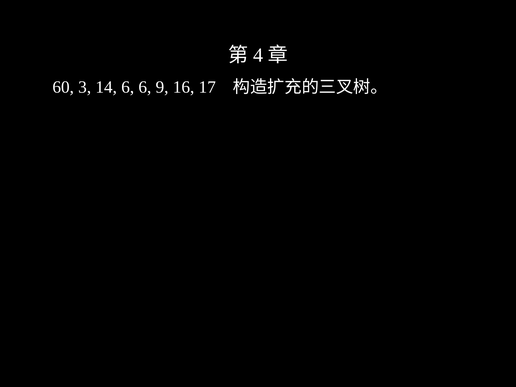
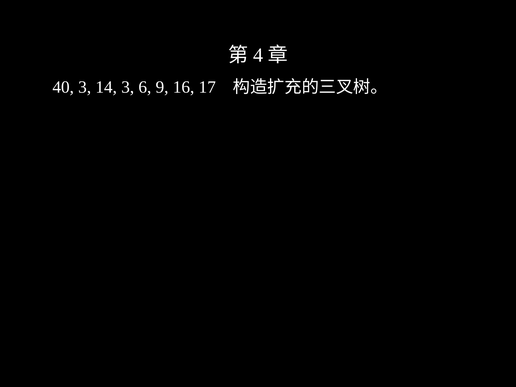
60: 60 -> 40
14 6: 6 -> 3
